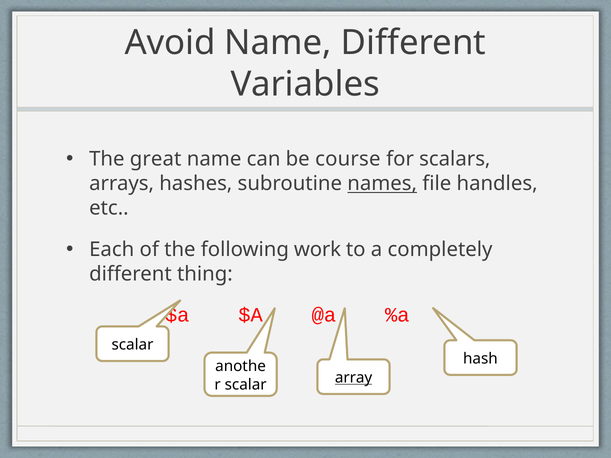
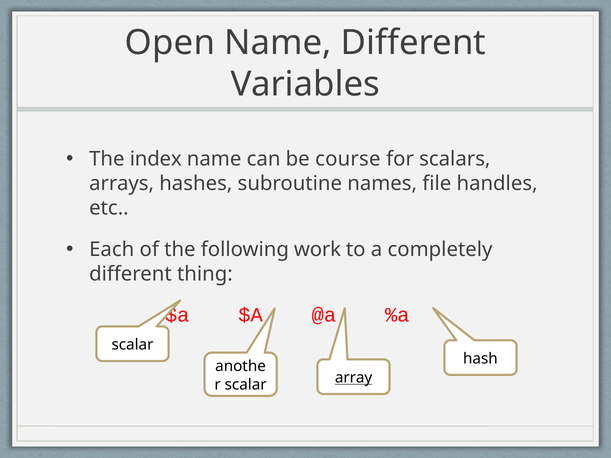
Avoid: Avoid -> Open
great: great -> index
names underline: present -> none
